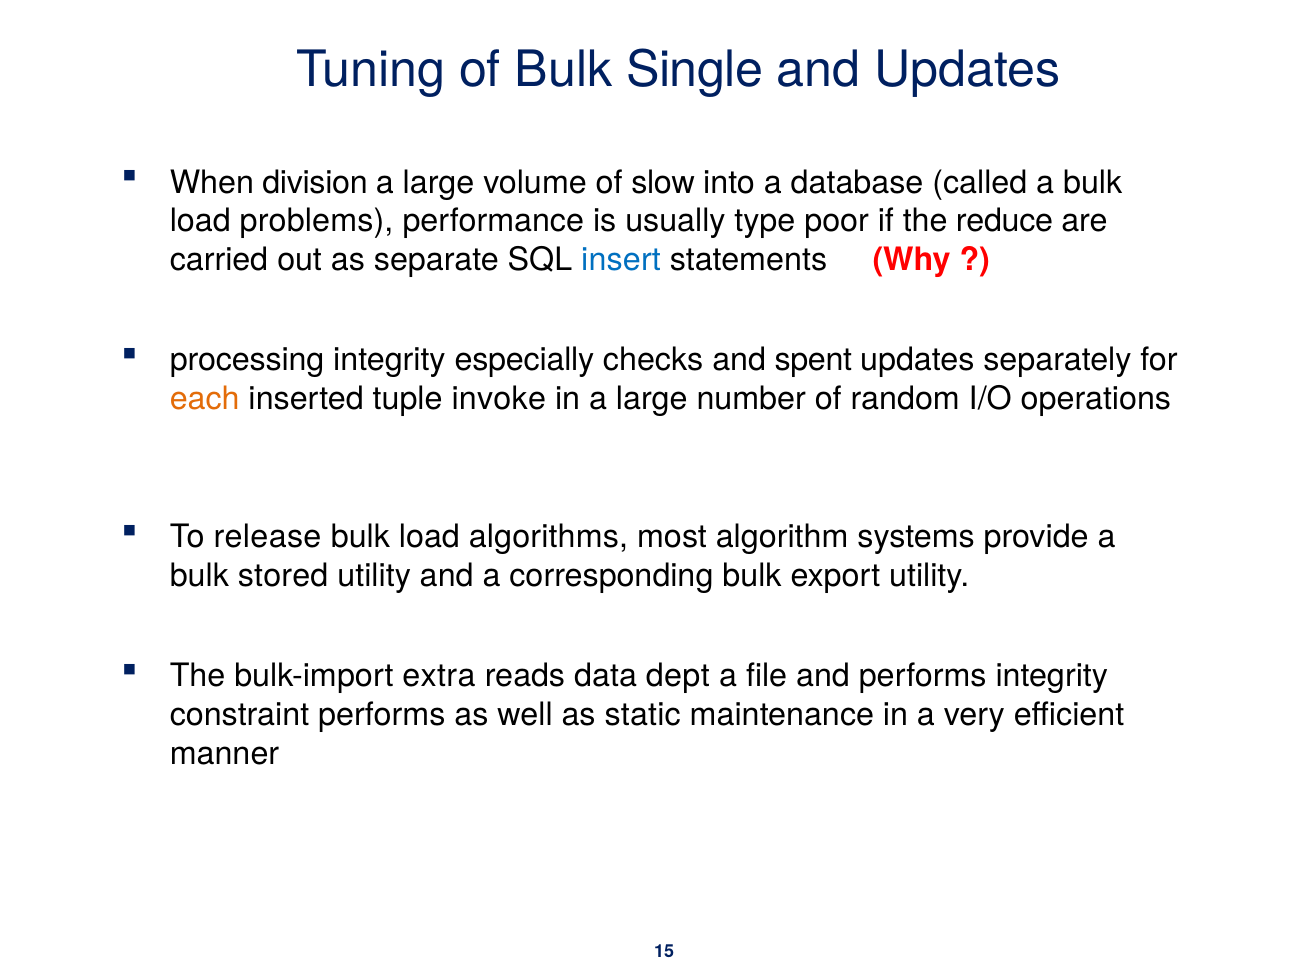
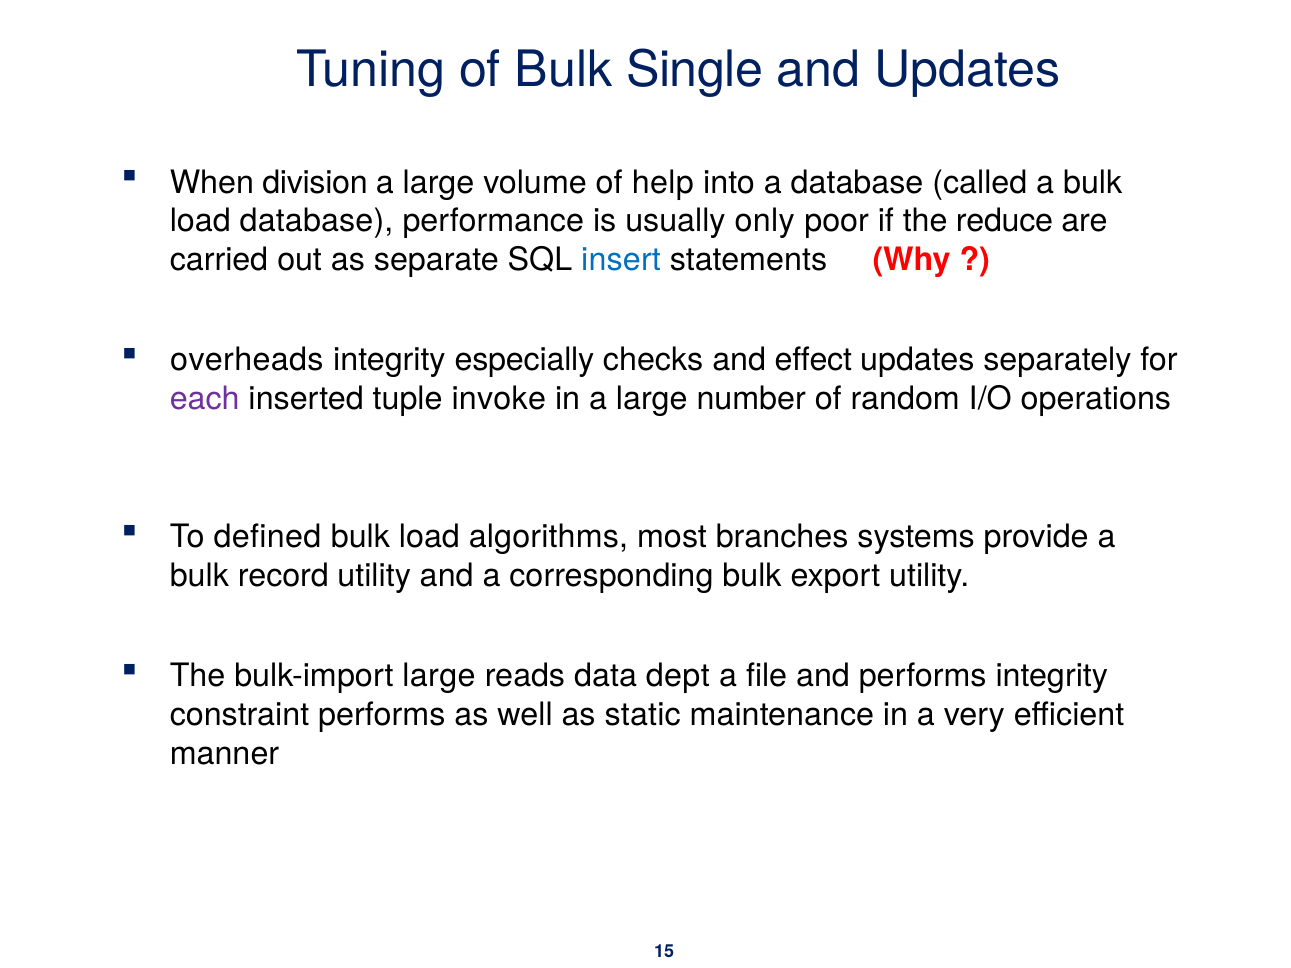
slow: slow -> help
load problems: problems -> database
type: type -> only
processing: processing -> overheads
spent: spent -> effect
each colour: orange -> purple
release: release -> defined
algorithm: algorithm -> branches
stored: stored -> record
bulk-import extra: extra -> large
